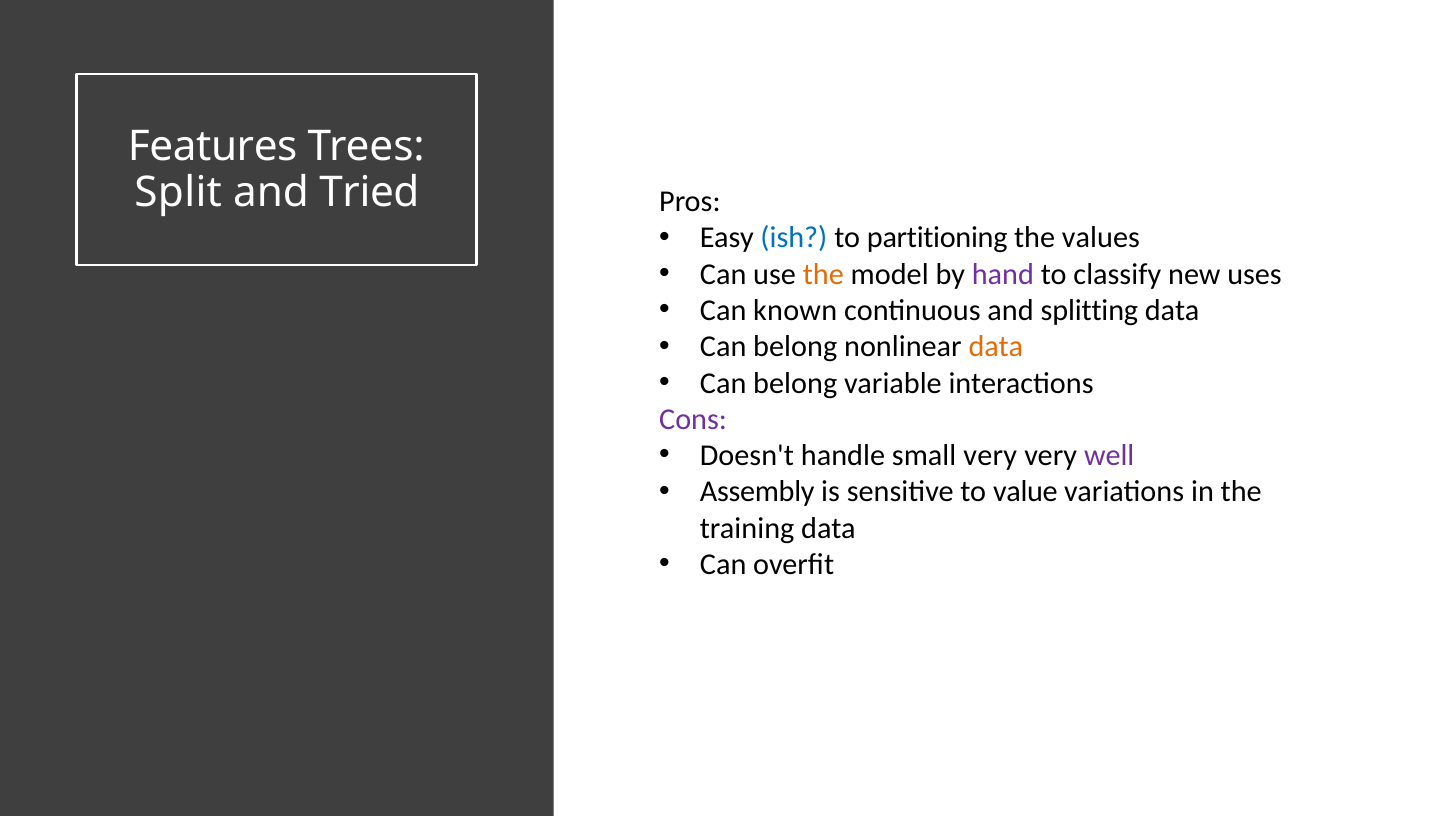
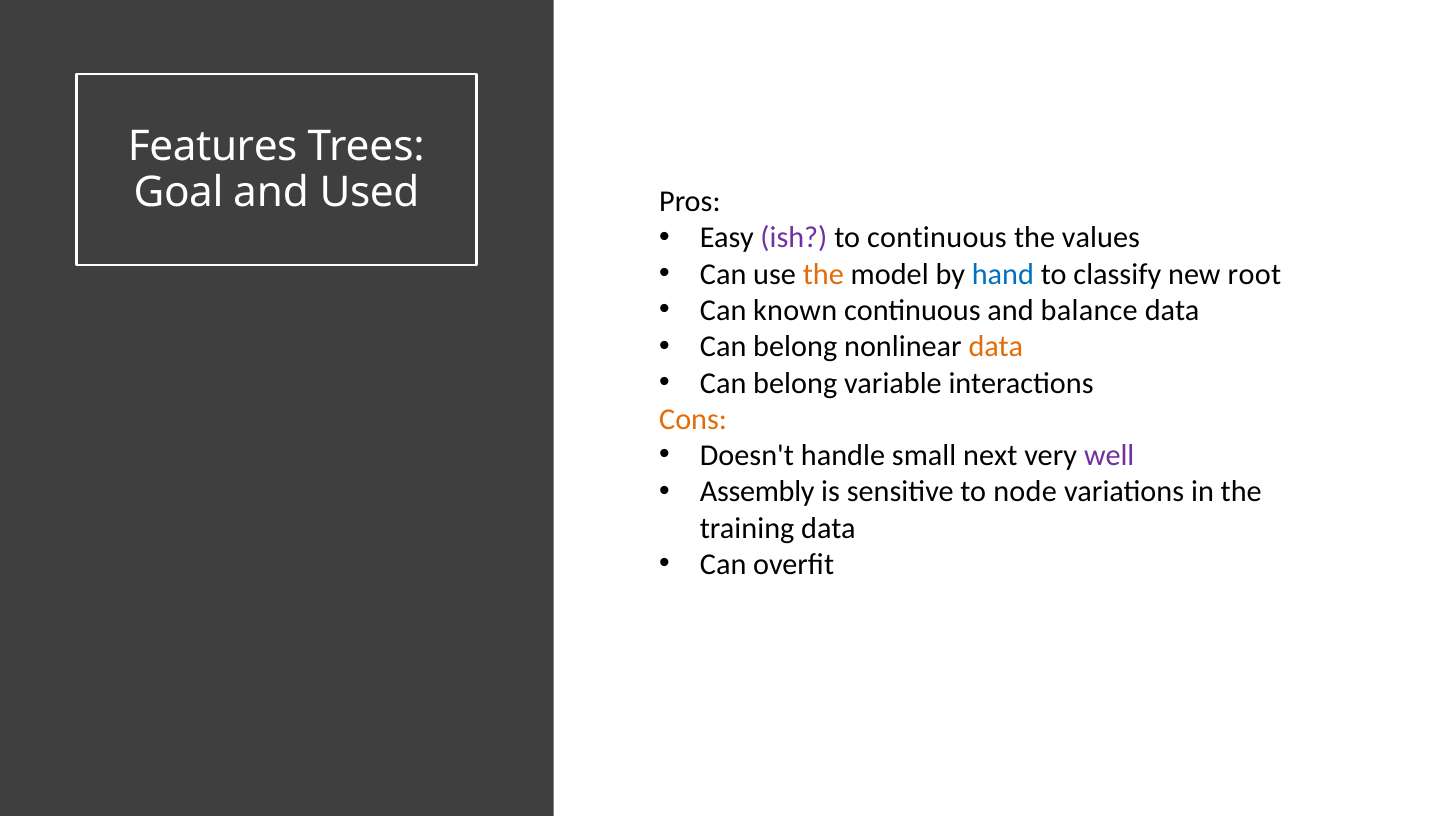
Split: Split -> Goal
Tried: Tried -> Used
ish colour: blue -> purple
to partitioning: partitioning -> continuous
hand colour: purple -> blue
uses: uses -> root
splitting: splitting -> balance
Cons colour: purple -> orange
small very: very -> next
value: value -> node
